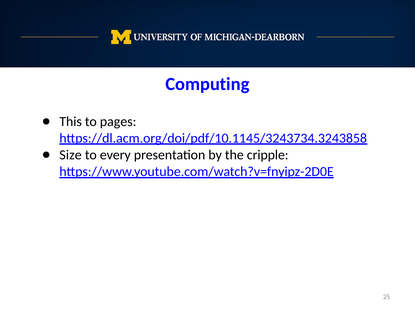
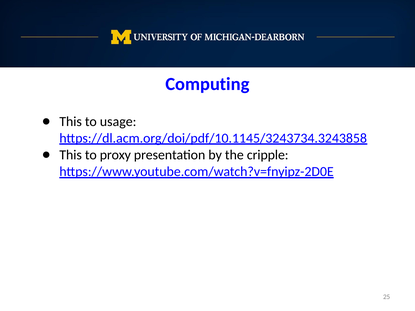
pages: pages -> usage
Size at (71, 155): Size -> This
every: every -> proxy
